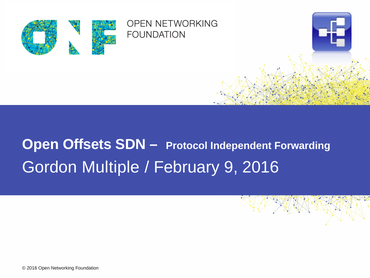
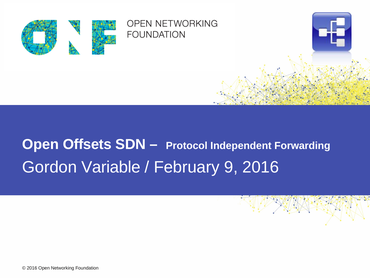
Multiple: Multiple -> Variable
